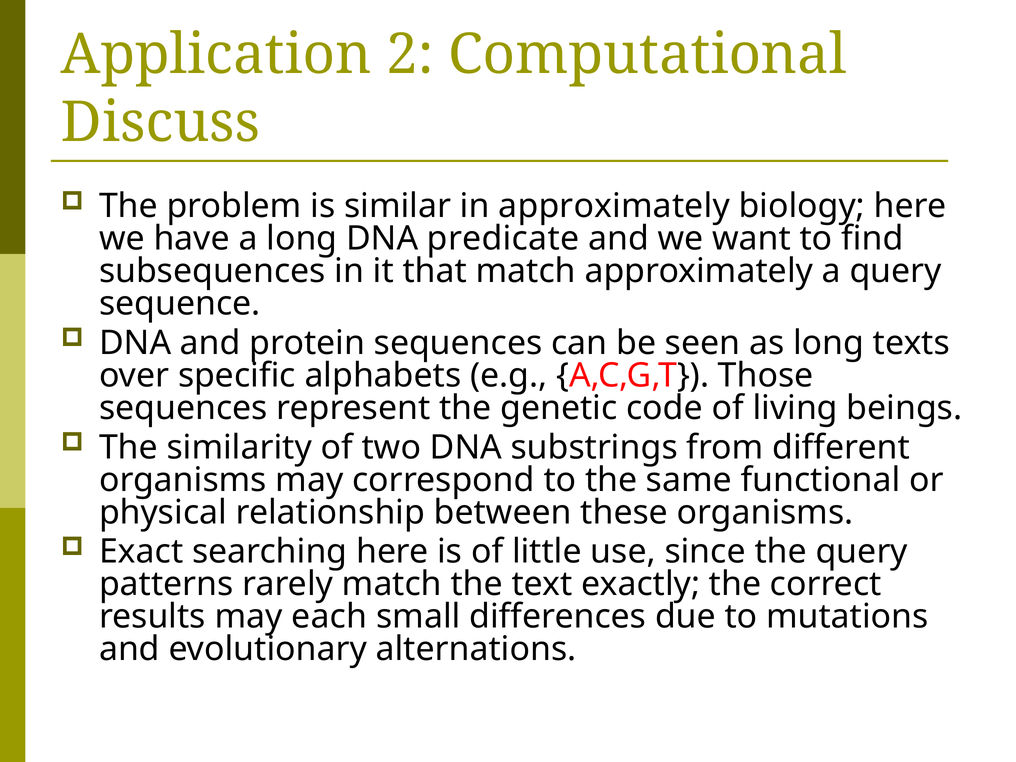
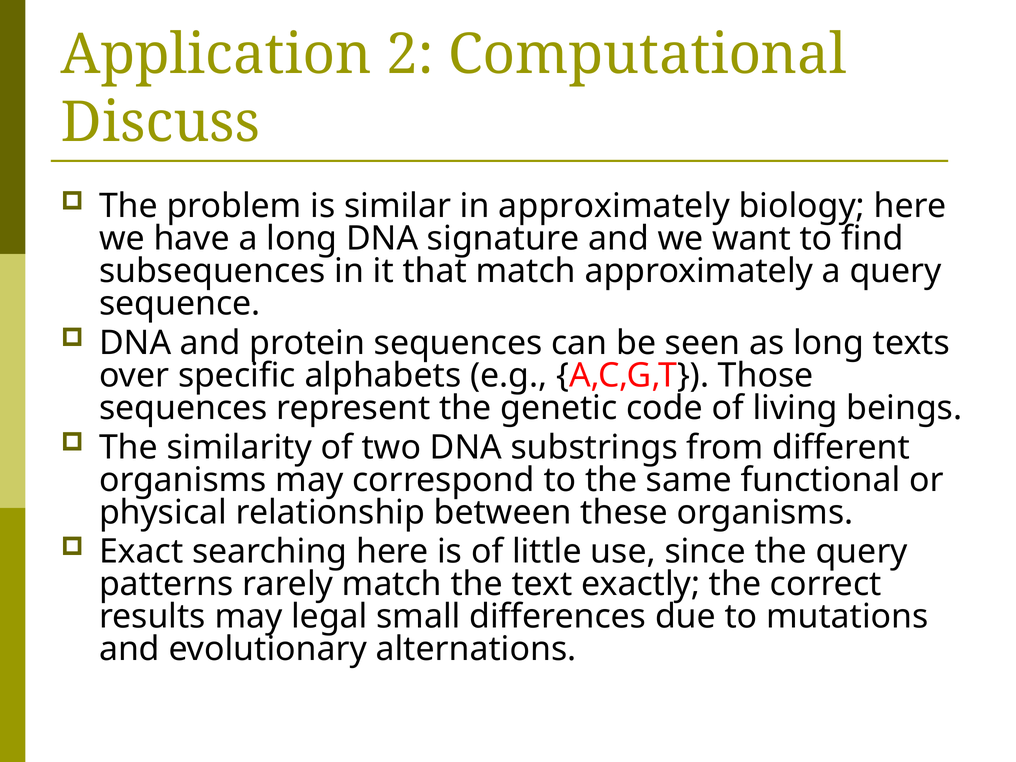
predicate: predicate -> signature
each: each -> legal
